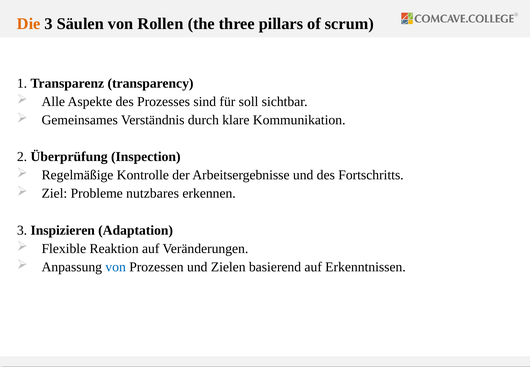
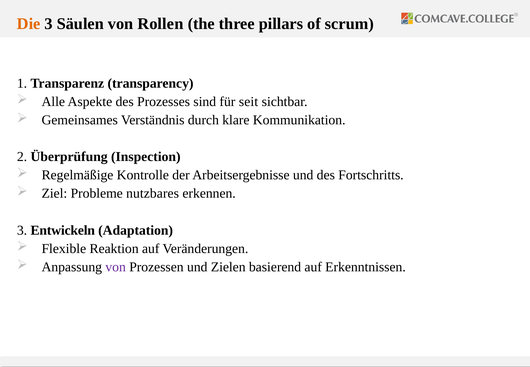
soll: soll -> seit
Inspizieren: Inspizieren -> Entwickeln
von at (116, 267) colour: blue -> purple
